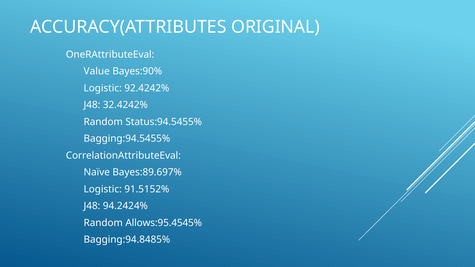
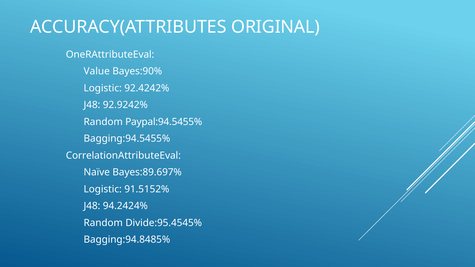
32.4242%: 32.4242% -> 92.9242%
Status:94.5455%: Status:94.5455% -> Paypal:94.5455%
Allows:95.4545%: Allows:95.4545% -> Divide:95.4545%
